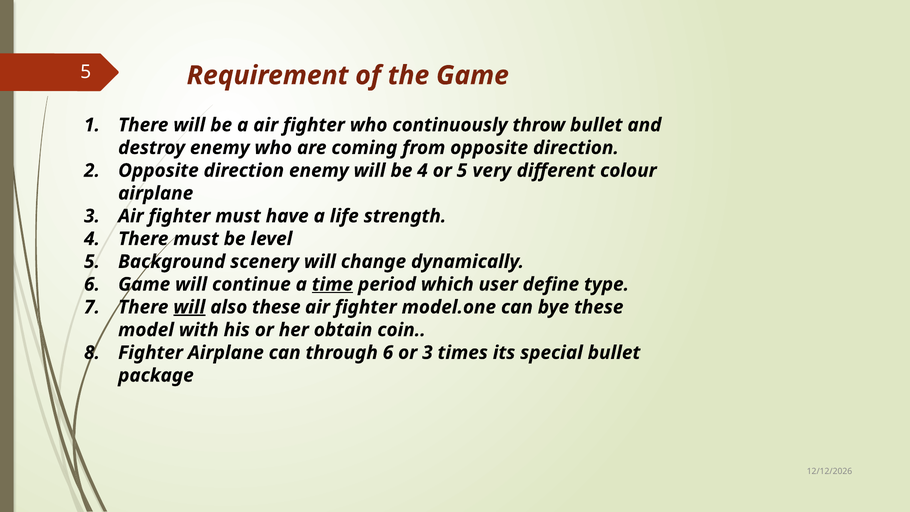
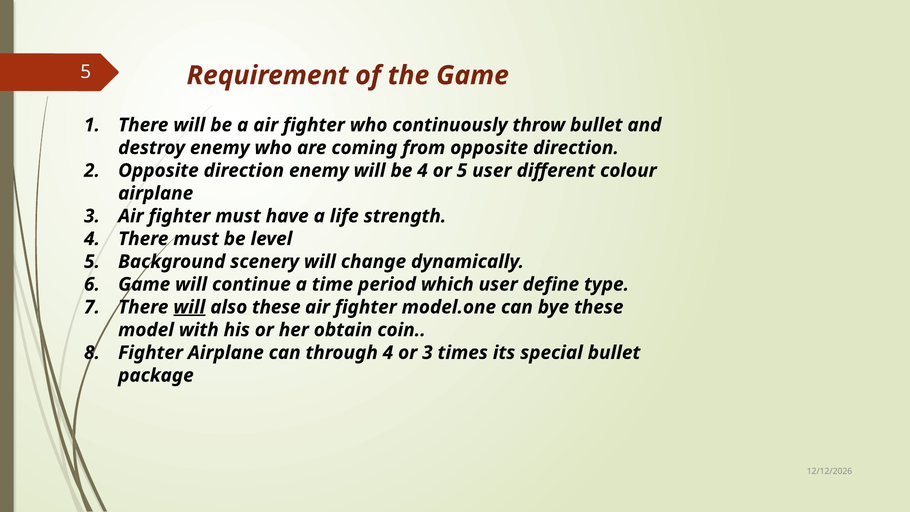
5 very: very -> user
time underline: present -> none
through 6: 6 -> 4
